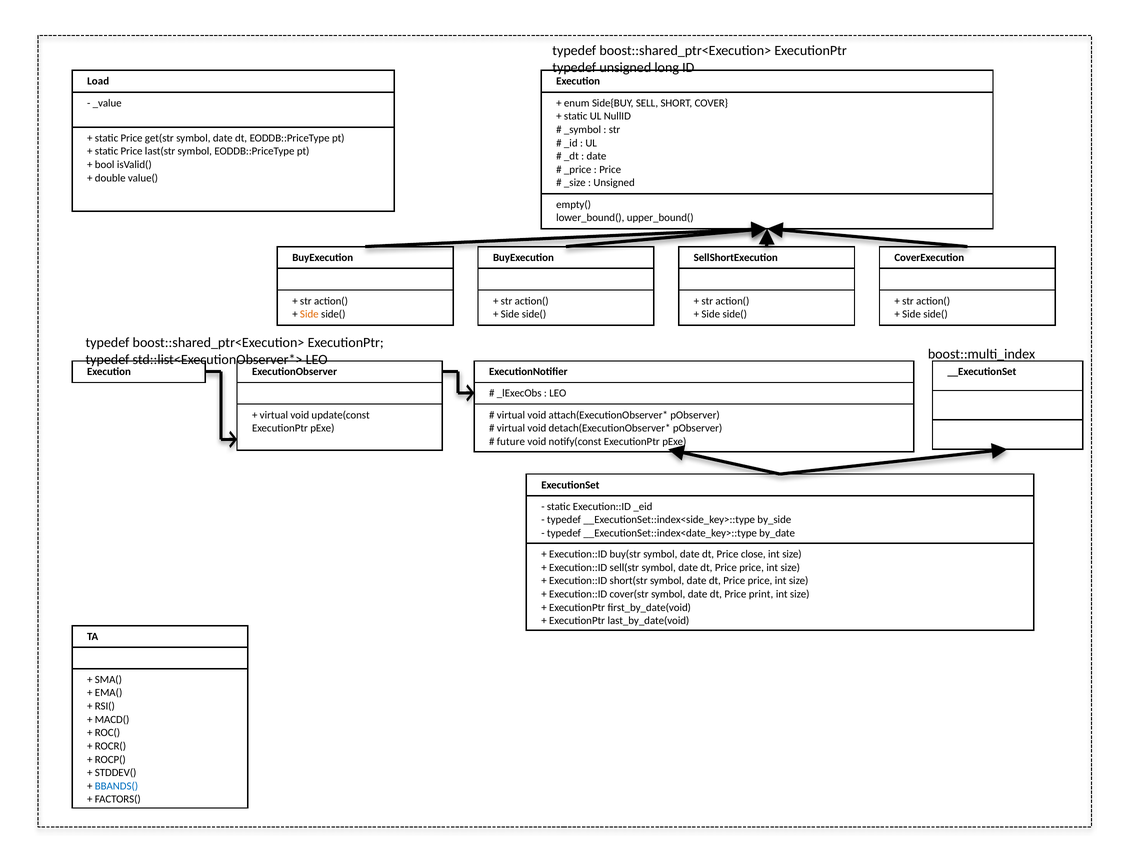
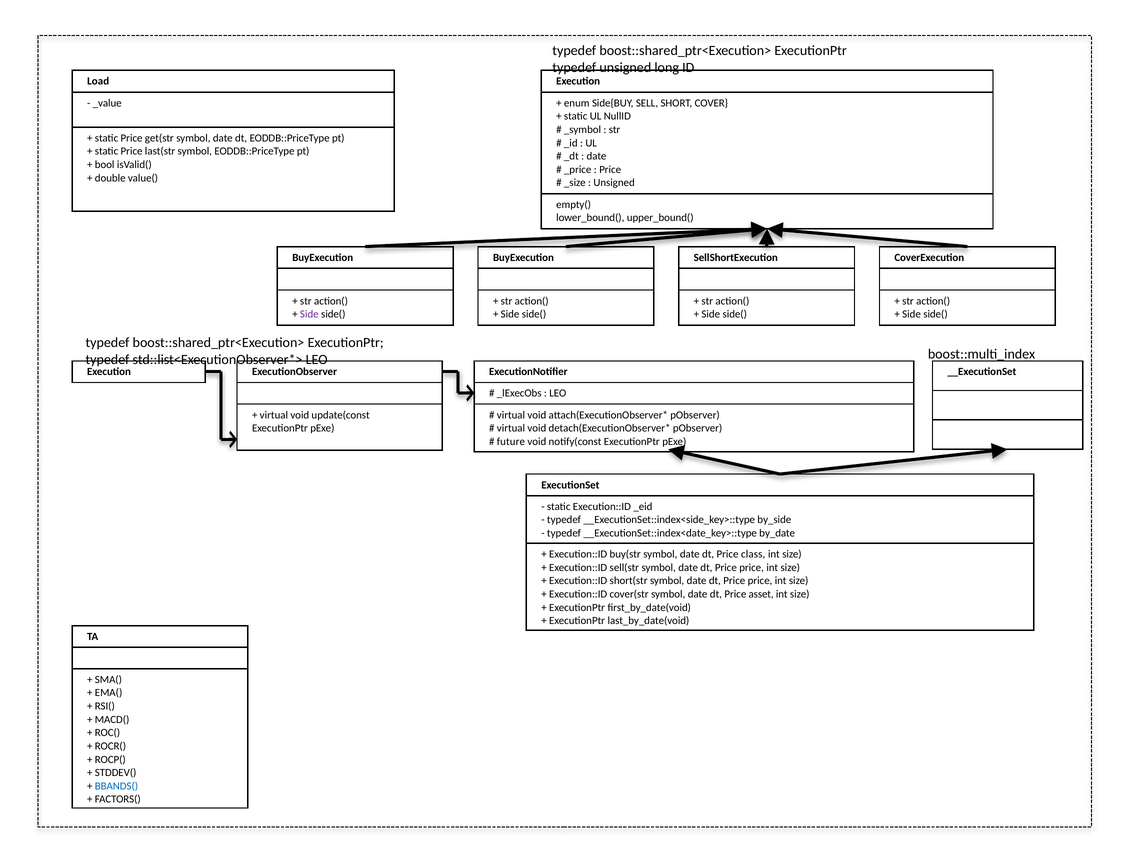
Side at (309, 314) colour: orange -> purple
close: close -> class
print: print -> asset
